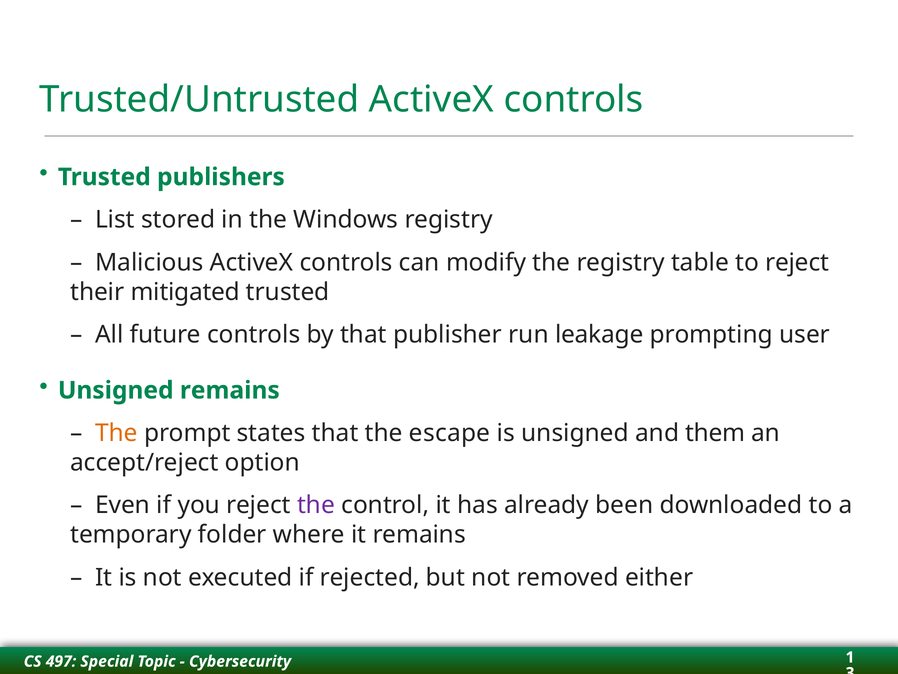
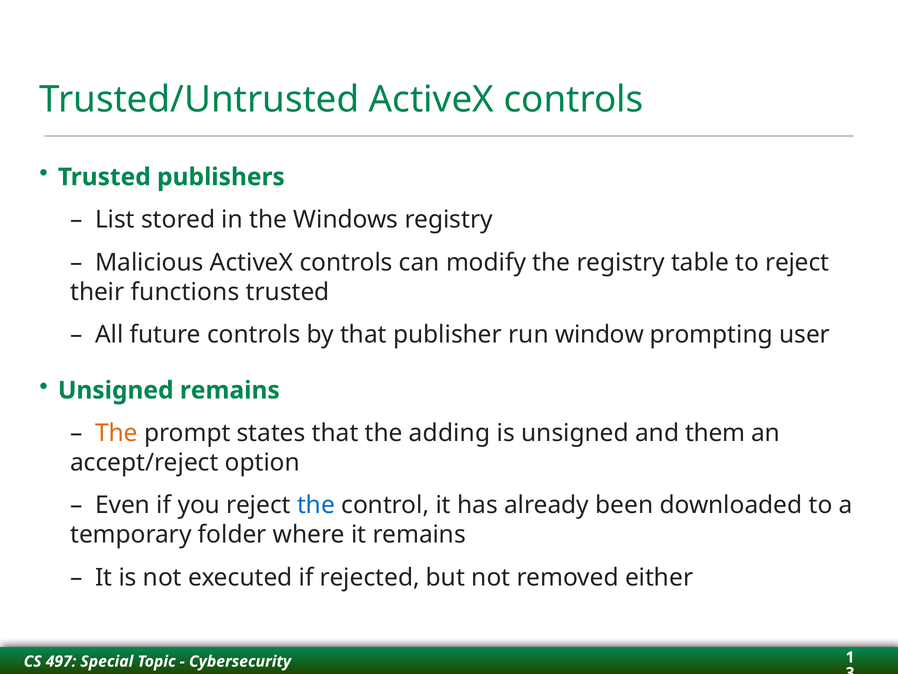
mitigated: mitigated -> functions
leakage: leakage -> window
escape: escape -> adding
the at (316, 505) colour: purple -> blue
